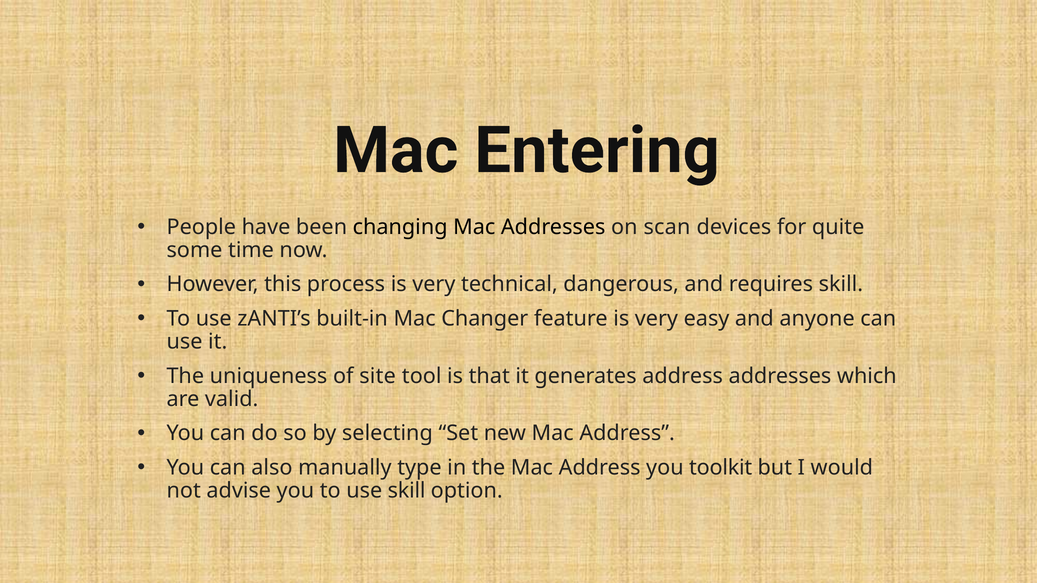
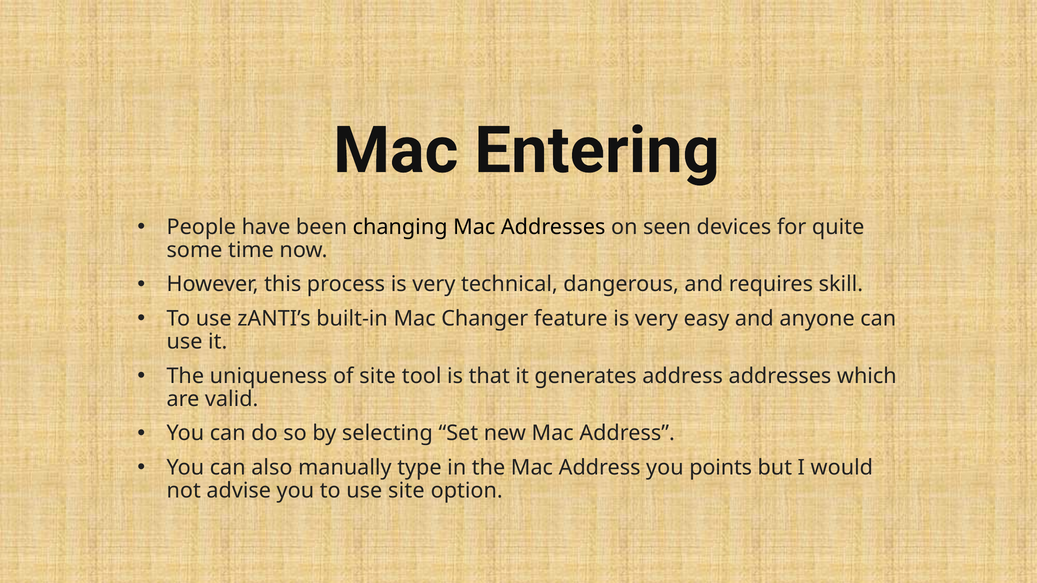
scan: scan -> seen
toolkit: toolkit -> points
use skill: skill -> site
